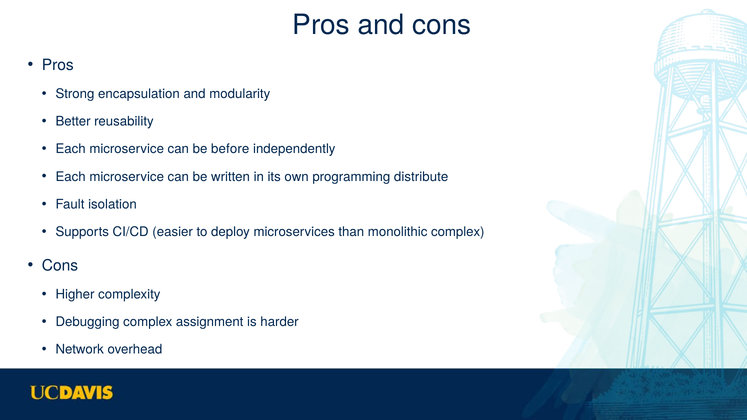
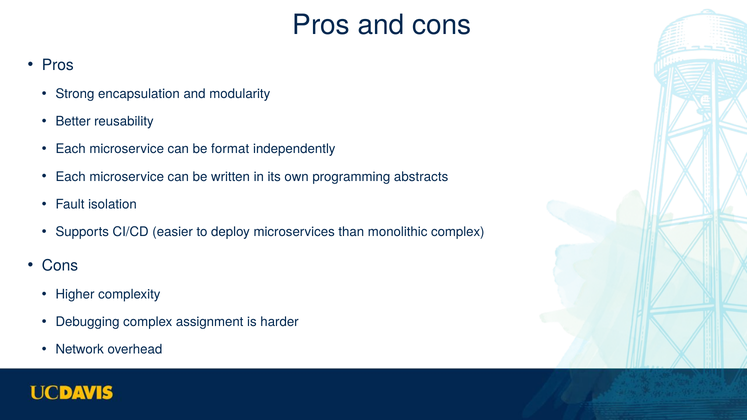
before: before -> format
distribute: distribute -> abstracts
